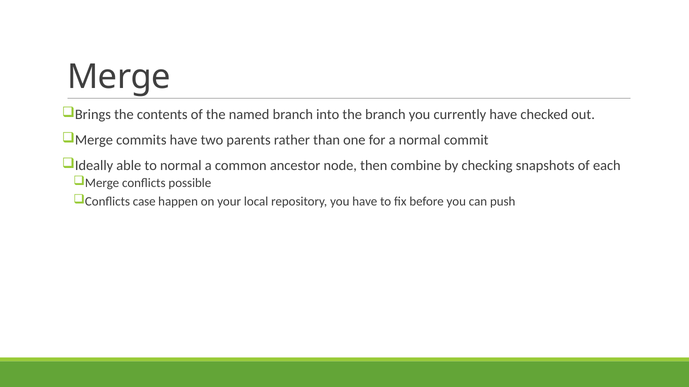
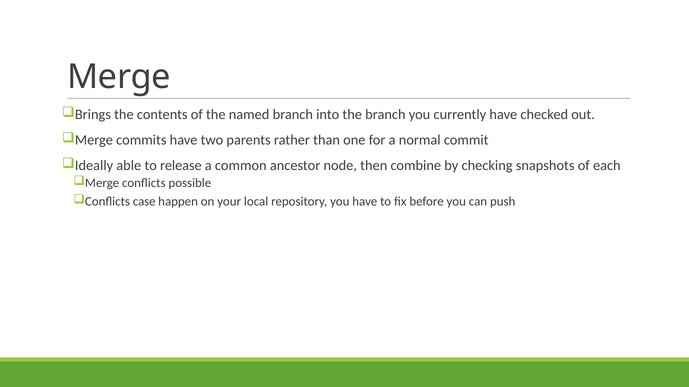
to normal: normal -> release
